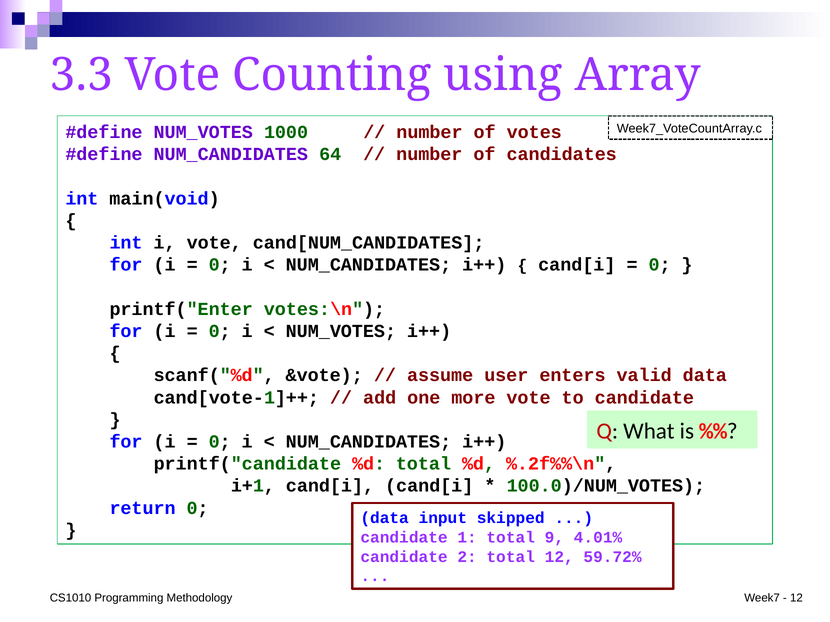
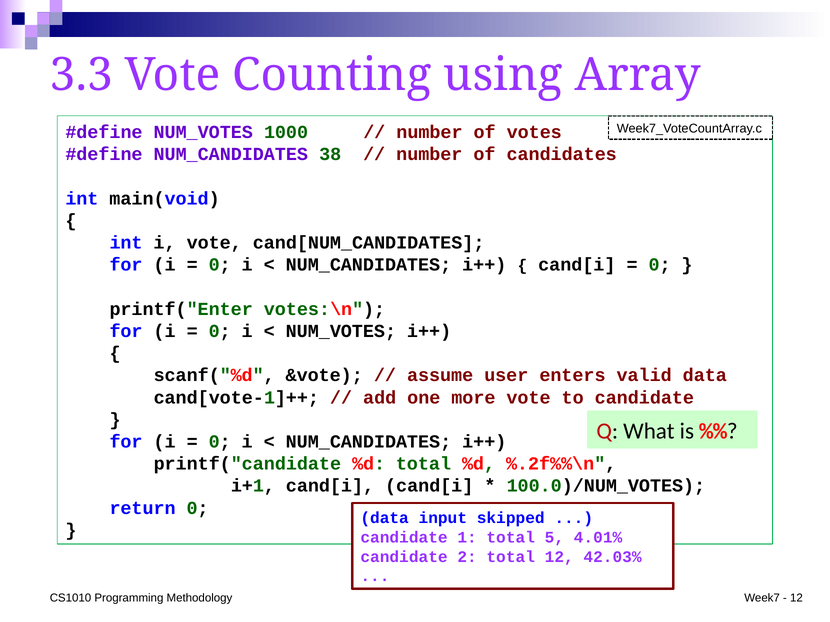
64: 64 -> 38
9: 9 -> 5
59.72%: 59.72% -> 42.03%
